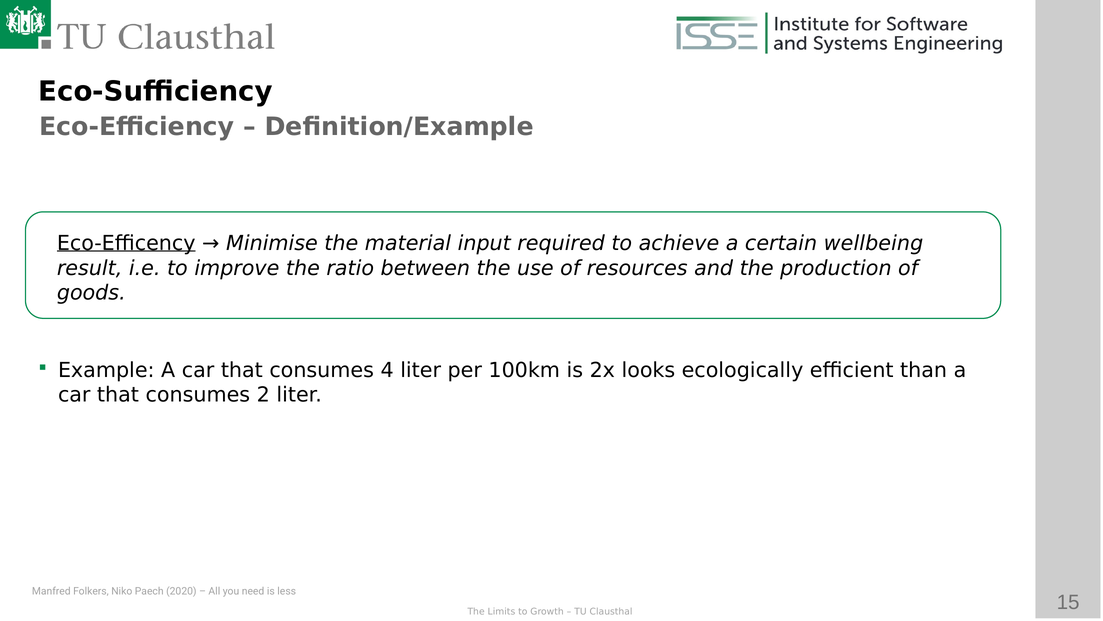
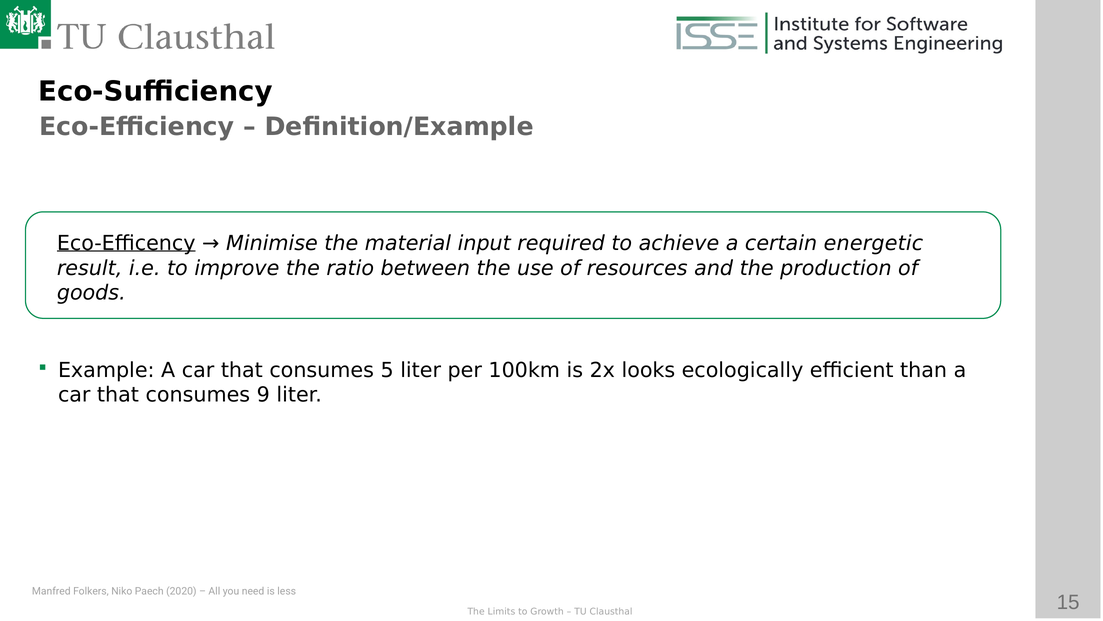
wellbeing: wellbeing -> energetic
4: 4 -> 5
2: 2 -> 9
